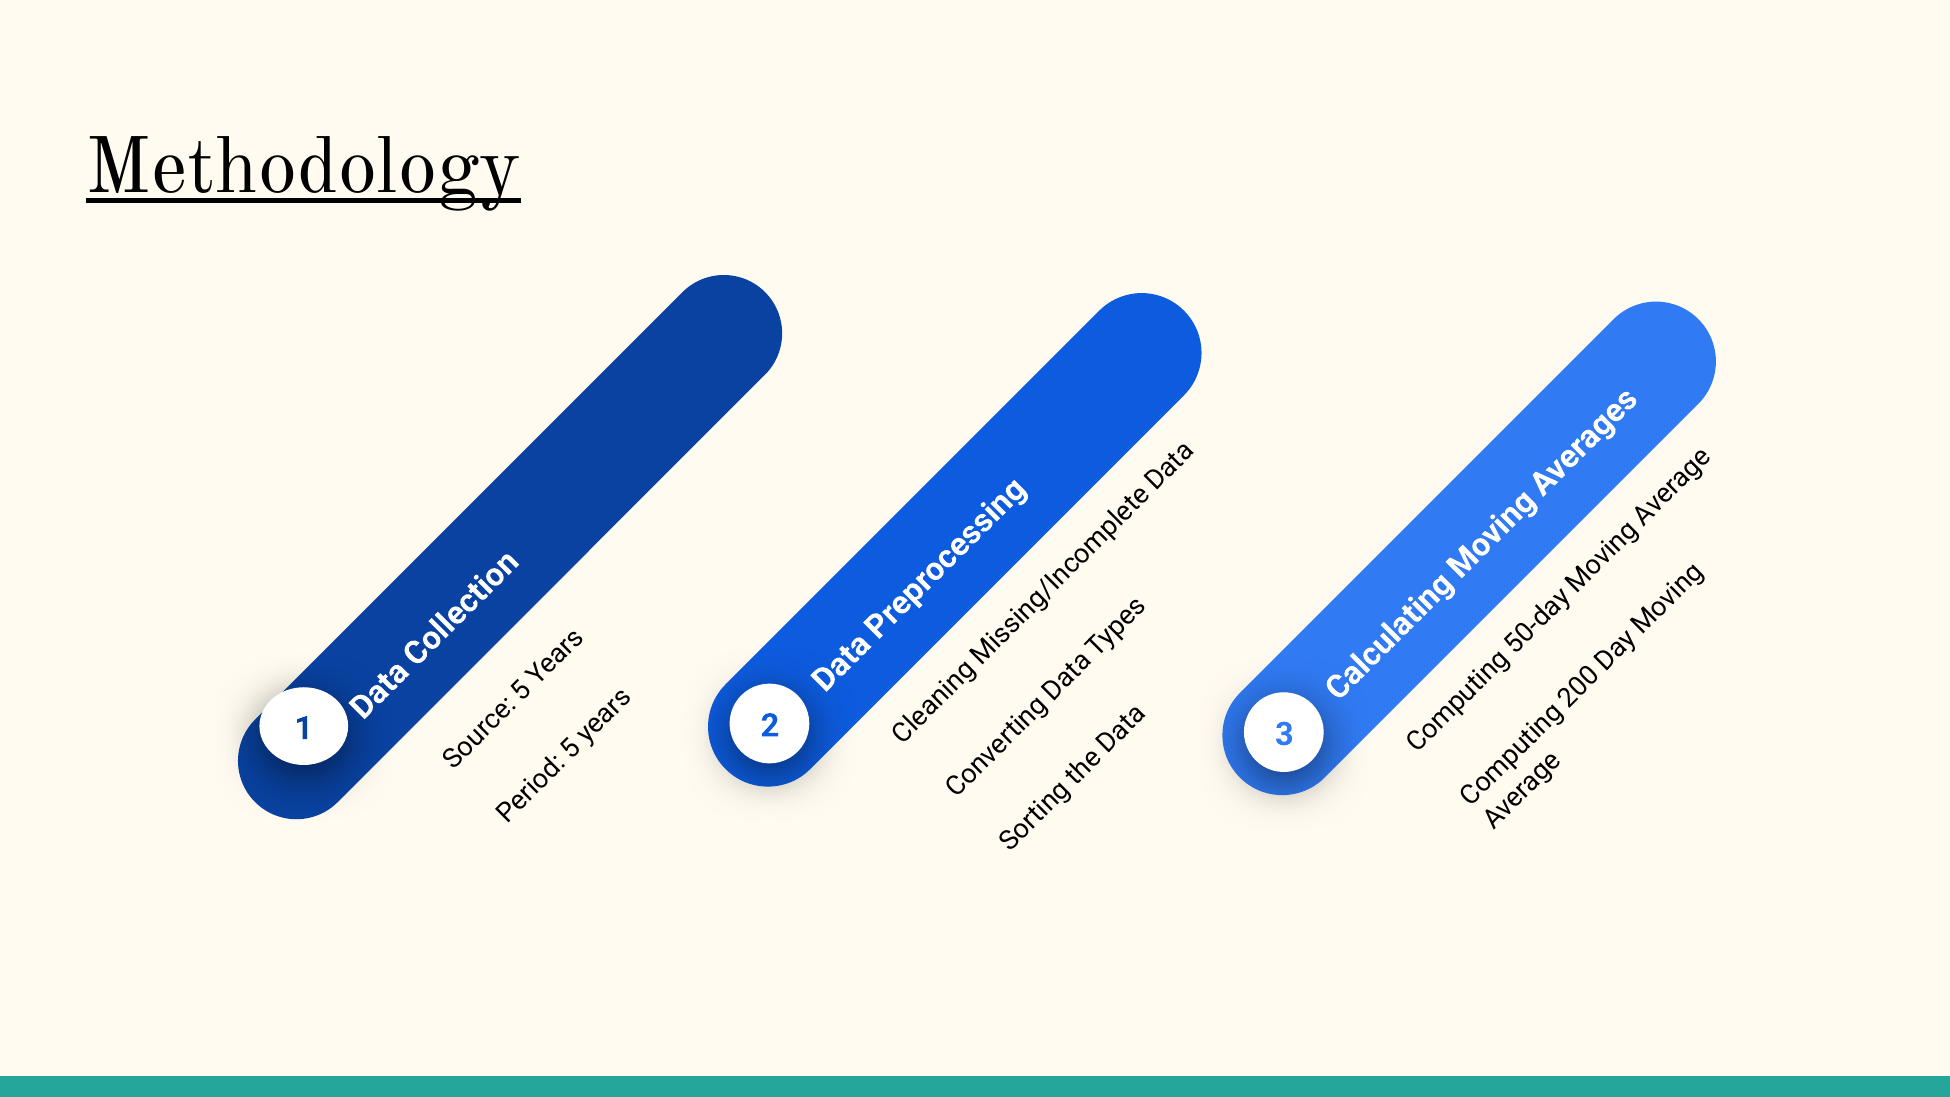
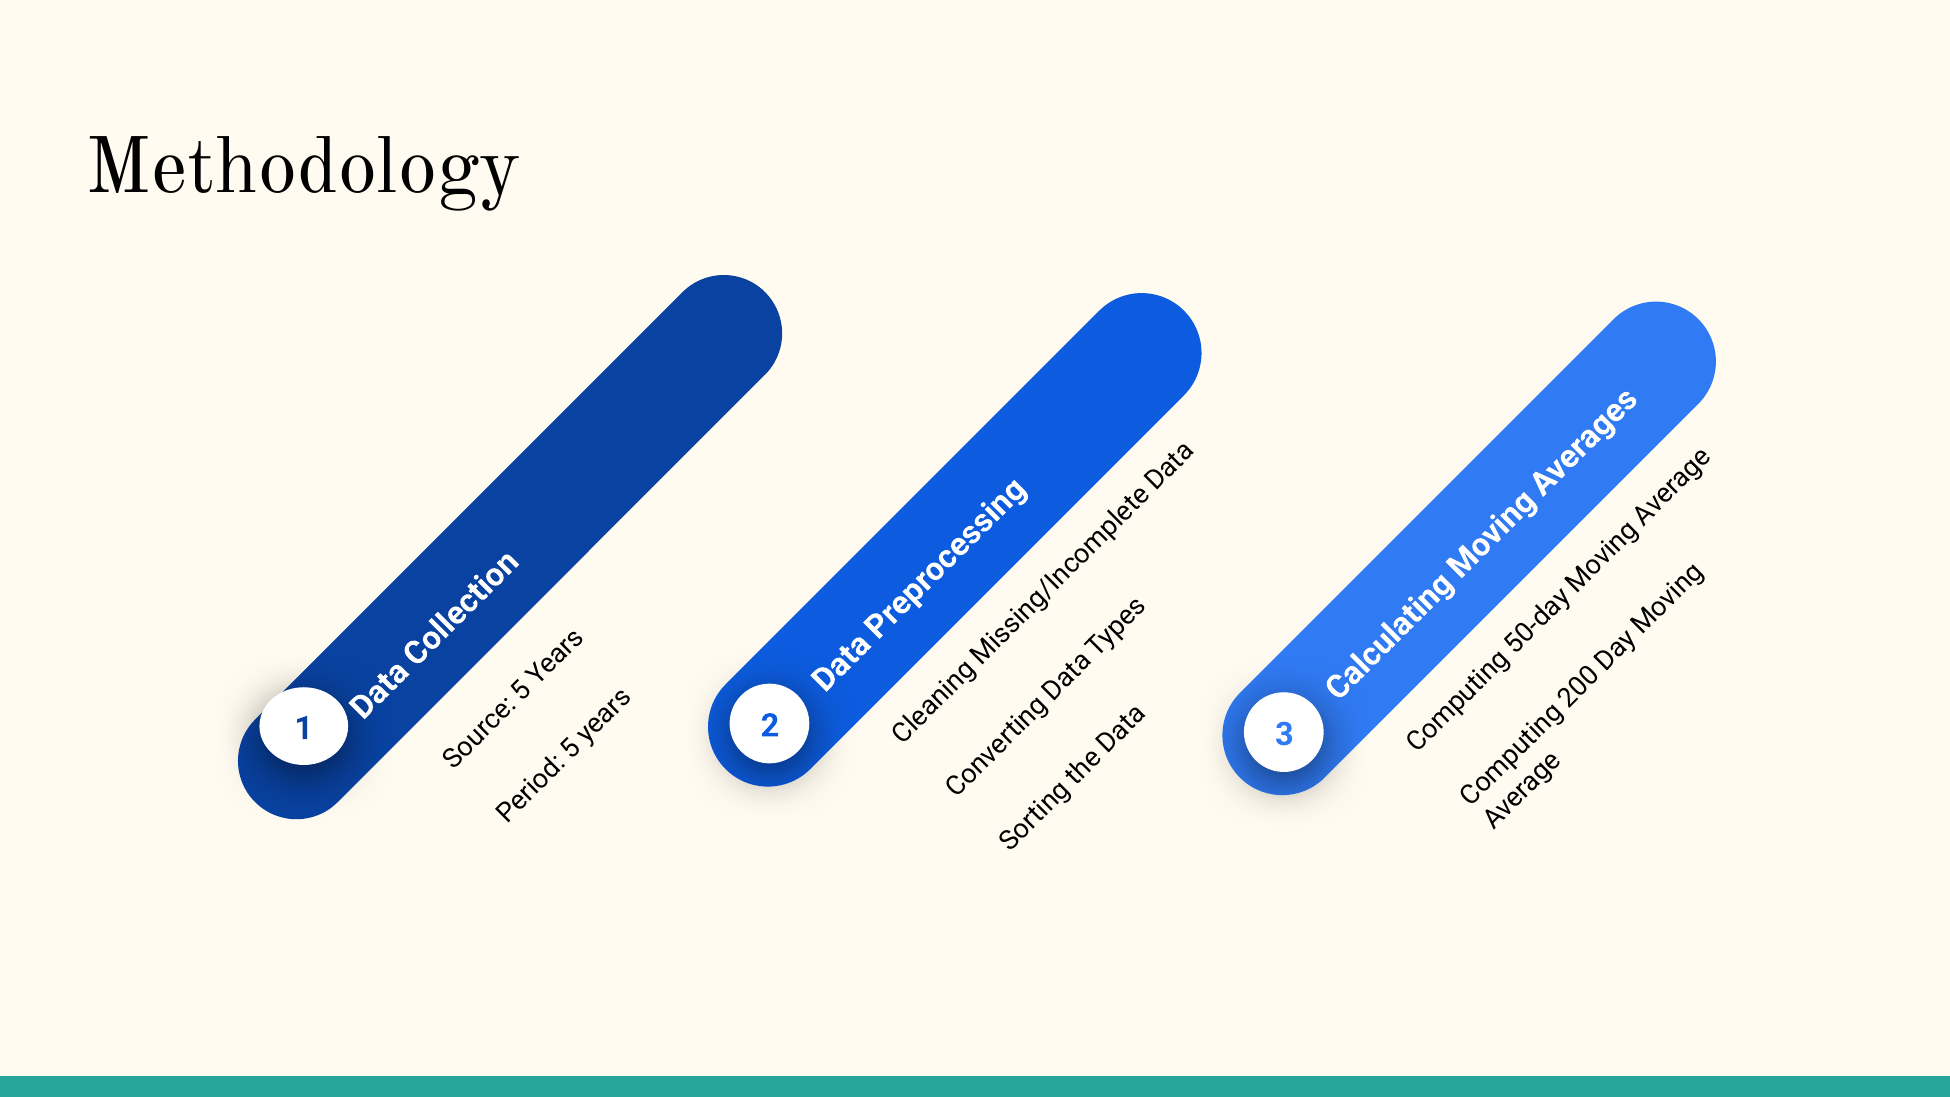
Methodology underline: present -> none
